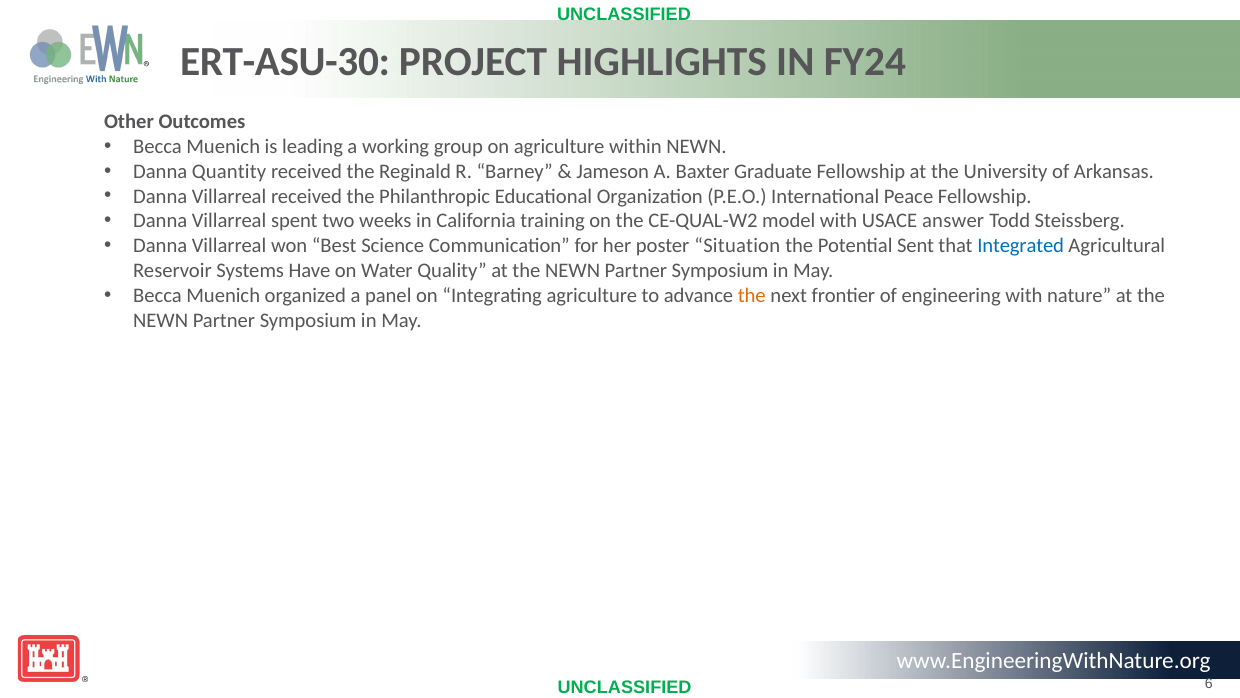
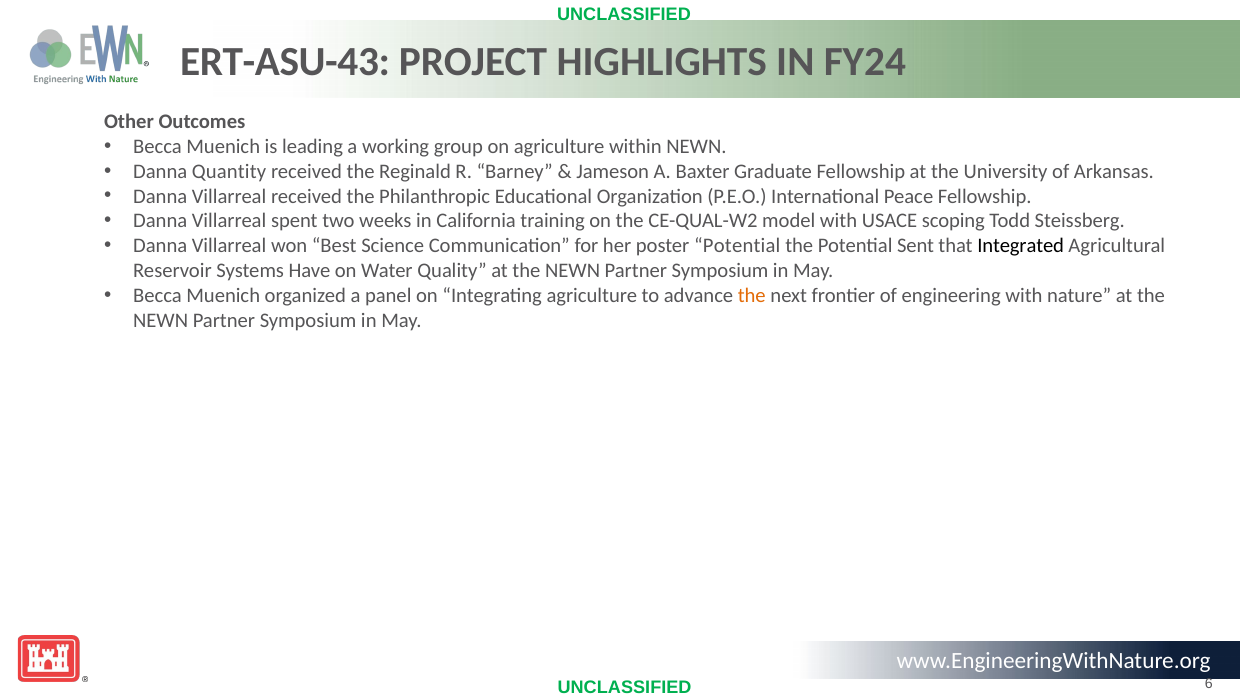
ERT-ASU-30: ERT-ASU-30 -> ERT-ASU-43
answer: answer -> scoping
poster Situation: Situation -> Potential
Integrated colour: blue -> black
